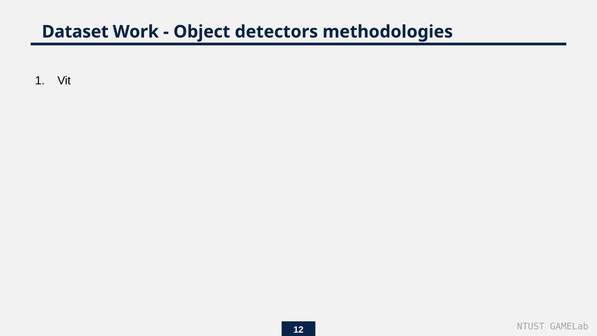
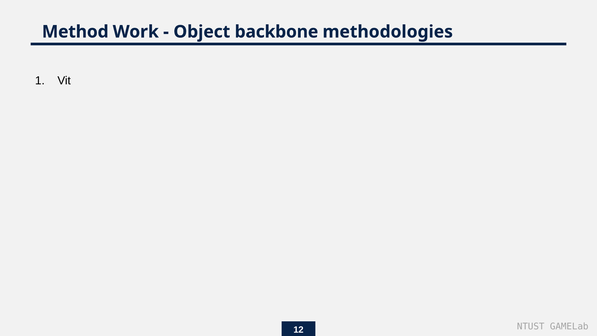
Dataset: Dataset -> Method
detectors: detectors -> backbone
